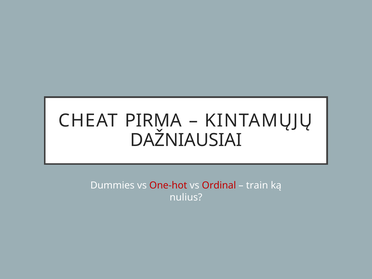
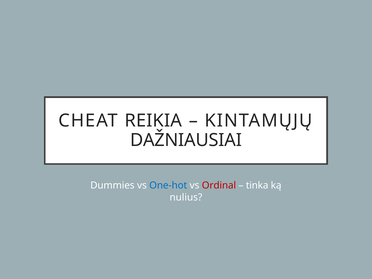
PIRMA: PIRMA -> REIKIA
One-hot colour: red -> blue
train: train -> tinka
